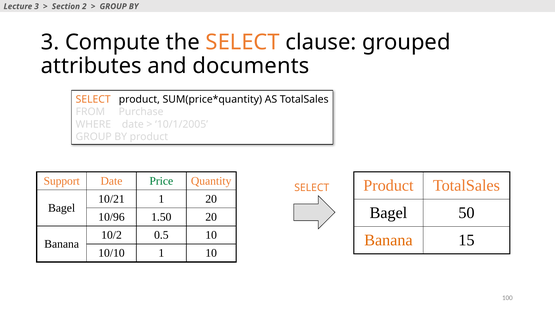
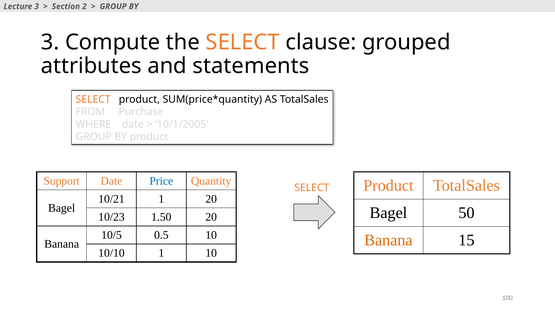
documents: documents -> statements
Price colour: green -> blue
10/96: 10/96 -> 10/23
10/2: 10/2 -> 10/5
